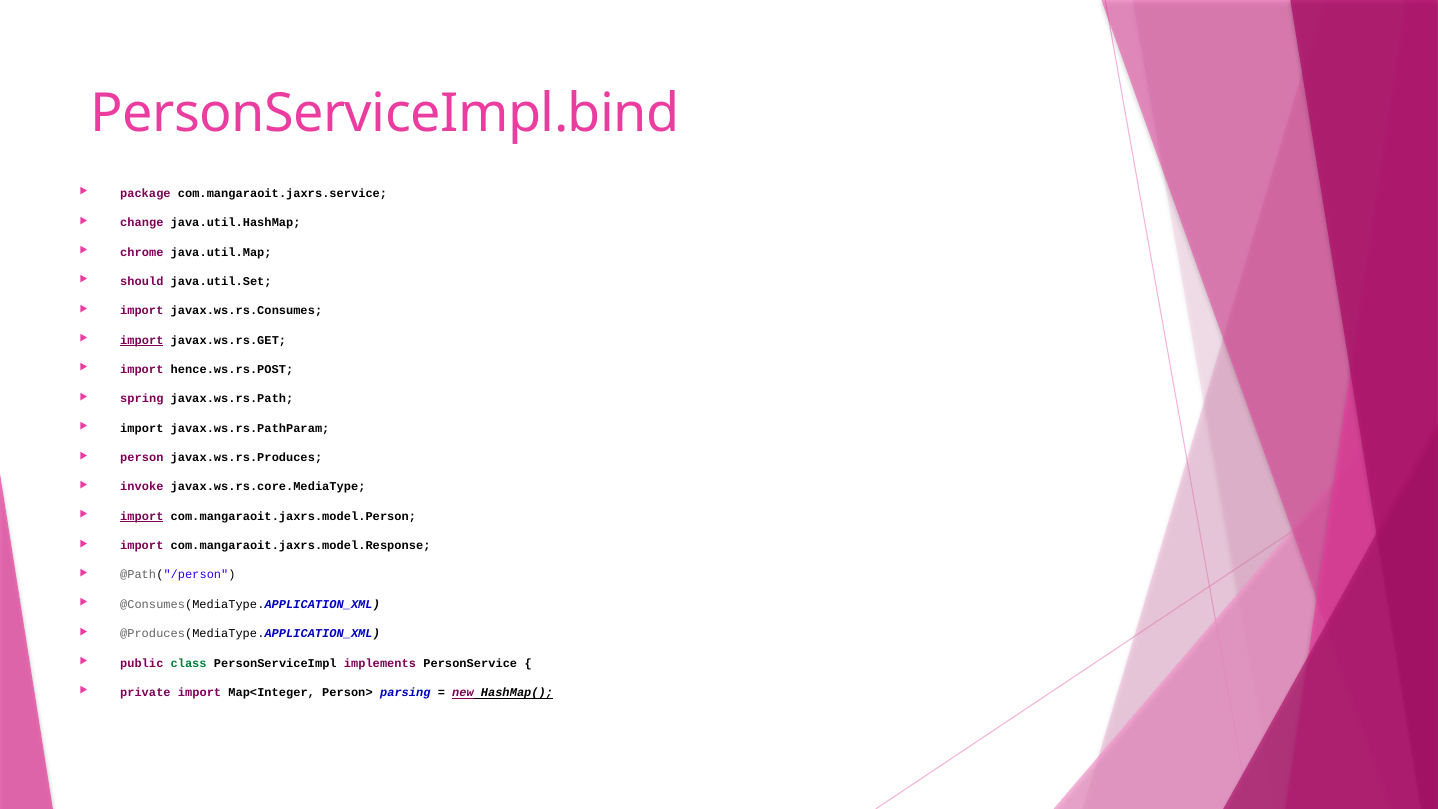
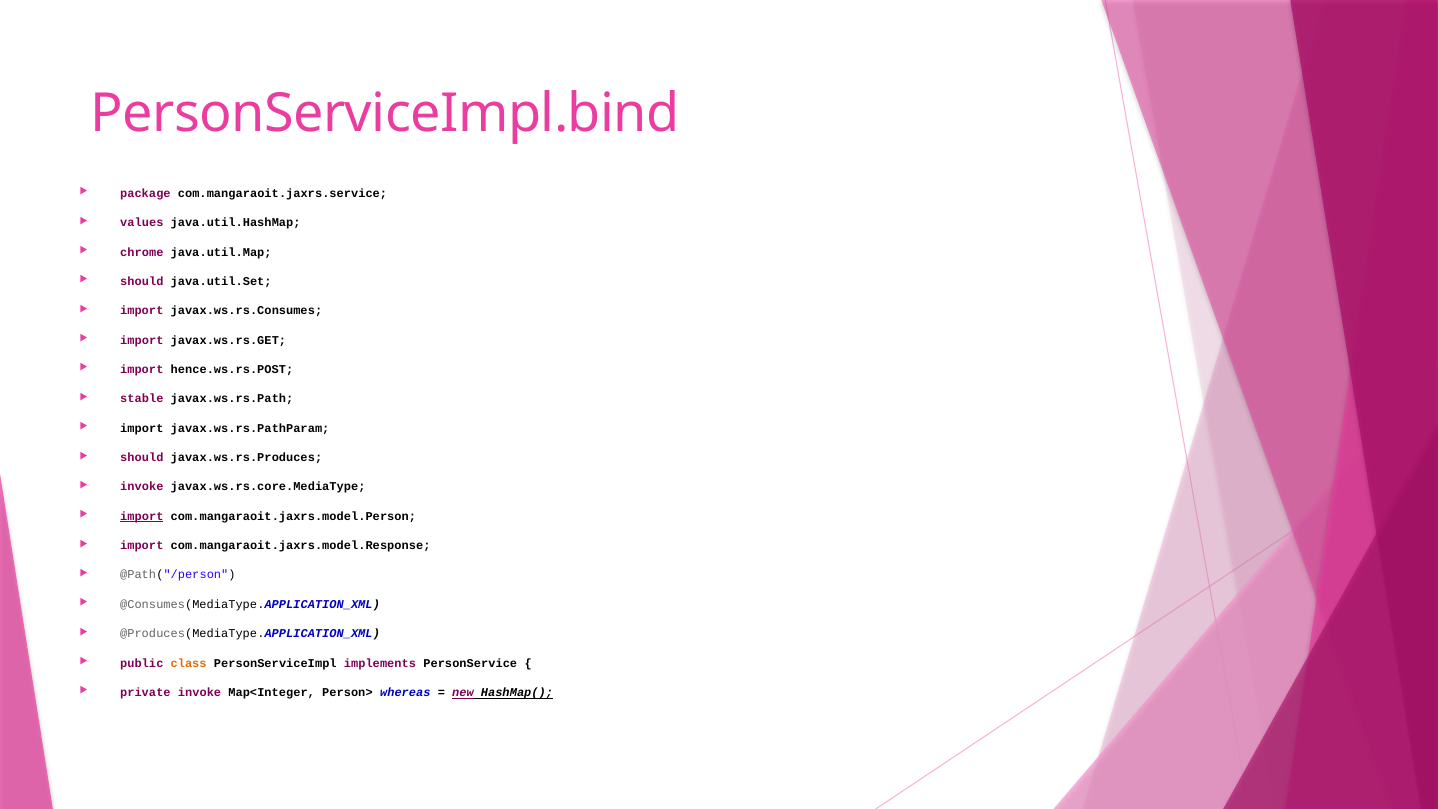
change: change -> values
import at (142, 340) underline: present -> none
spring: spring -> stable
person at (142, 458): person -> should
class colour: green -> orange
private import: import -> invoke
parsing: parsing -> whereas
